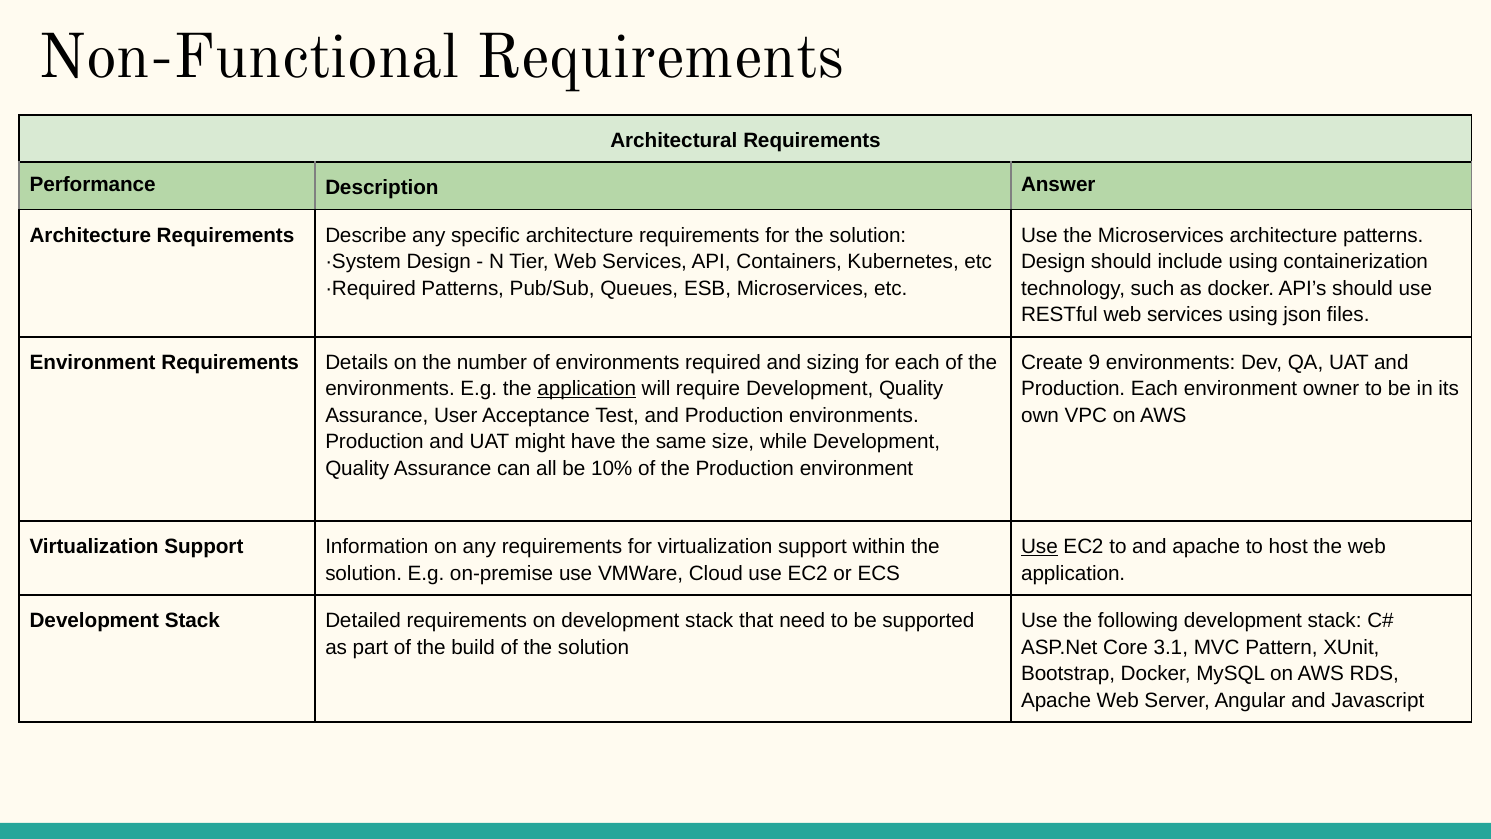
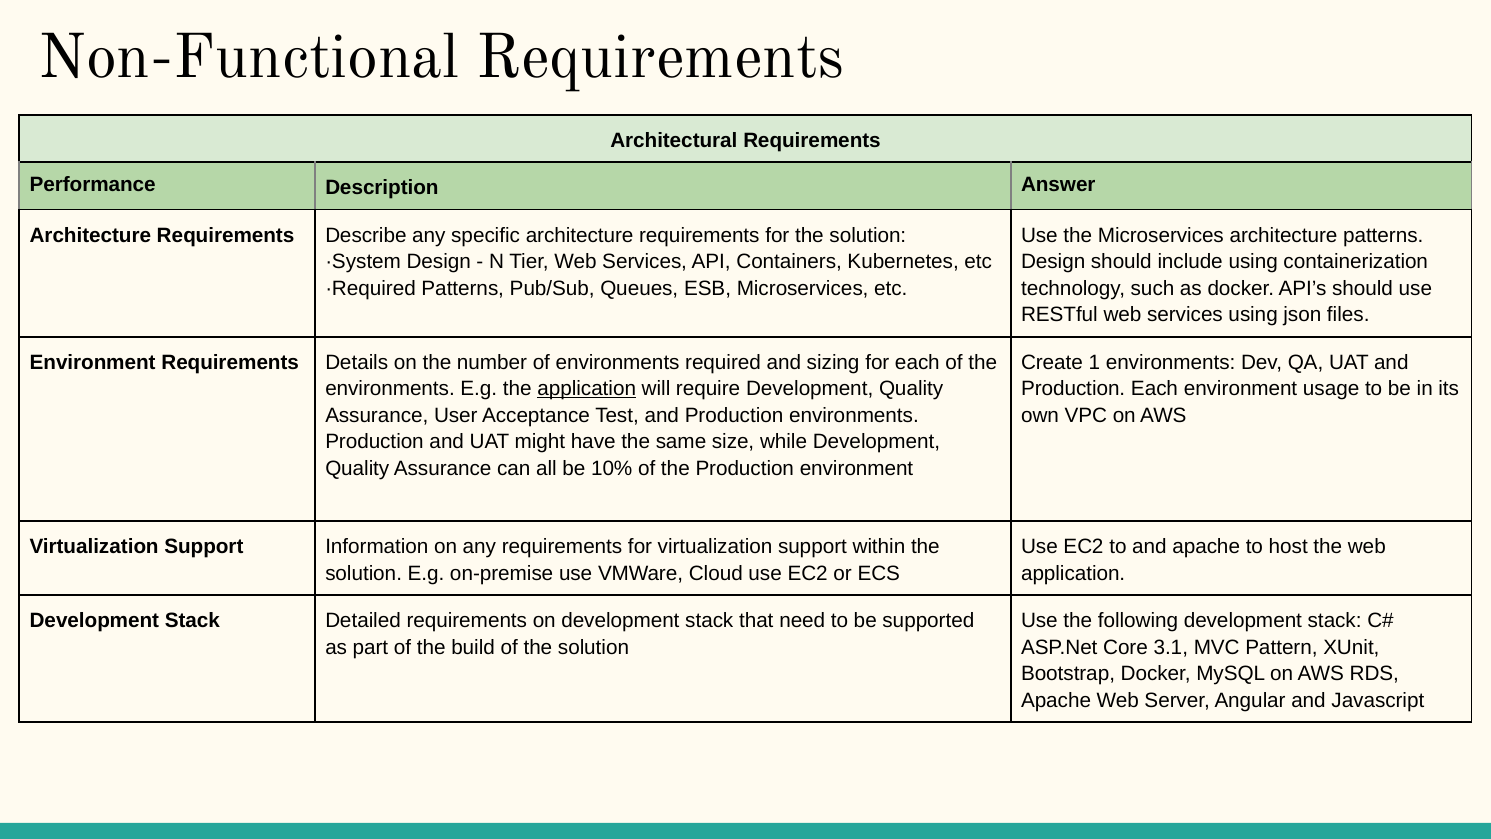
9: 9 -> 1
owner: owner -> usage
Use at (1039, 547) underline: present -> none
